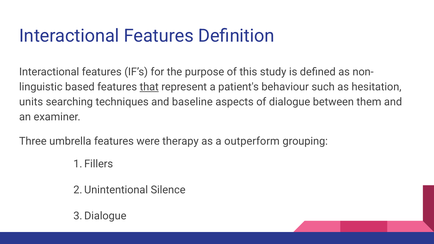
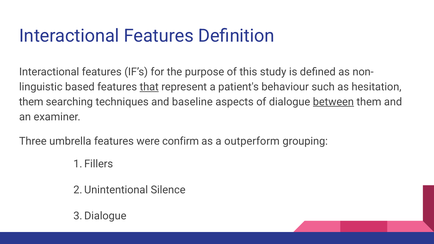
units at (31, 102): units -> them
between underline: none -> present
therapy: therapy -> confirm
